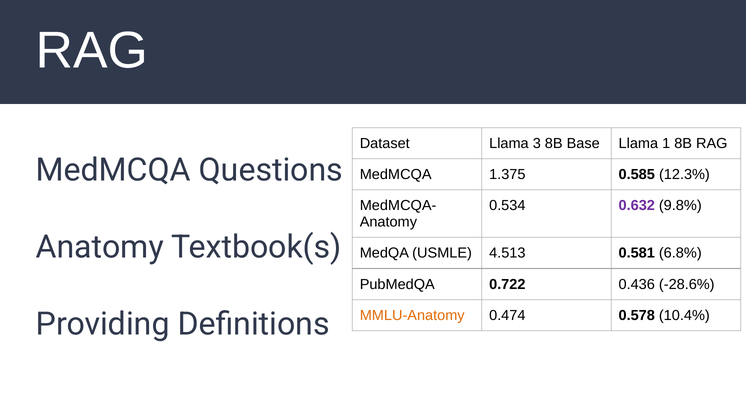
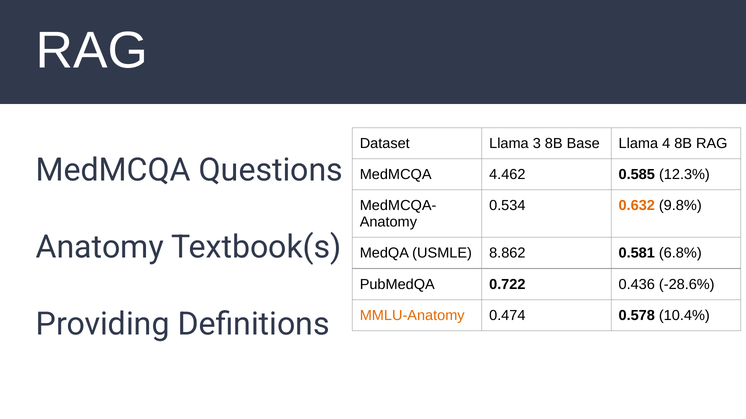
1: 1 -> 4
1.375: 1.375 -> 4.462
0.632 colour: purple -> orange
4.513: 4.513 -> 8.862
